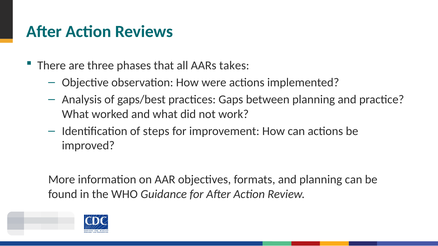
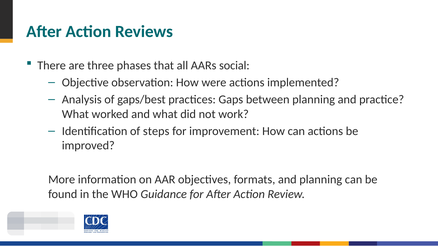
takes: takes -> social
